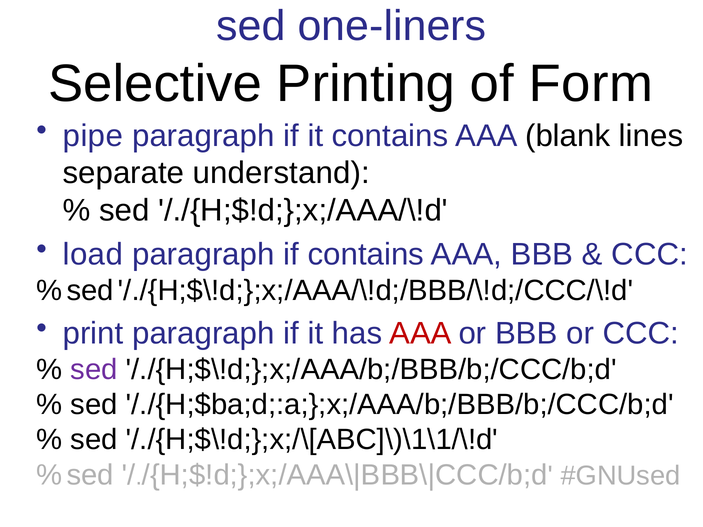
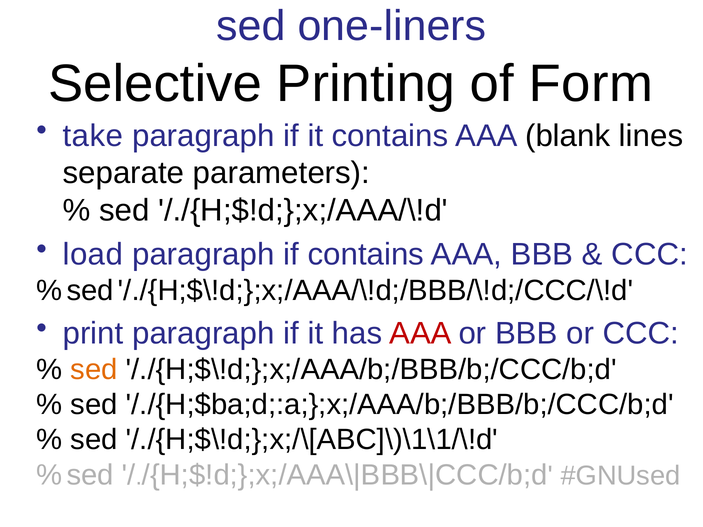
pipe: pipe -> take
understand: understand -> parameters
sed at (94, 370) colour: purple -> orange
